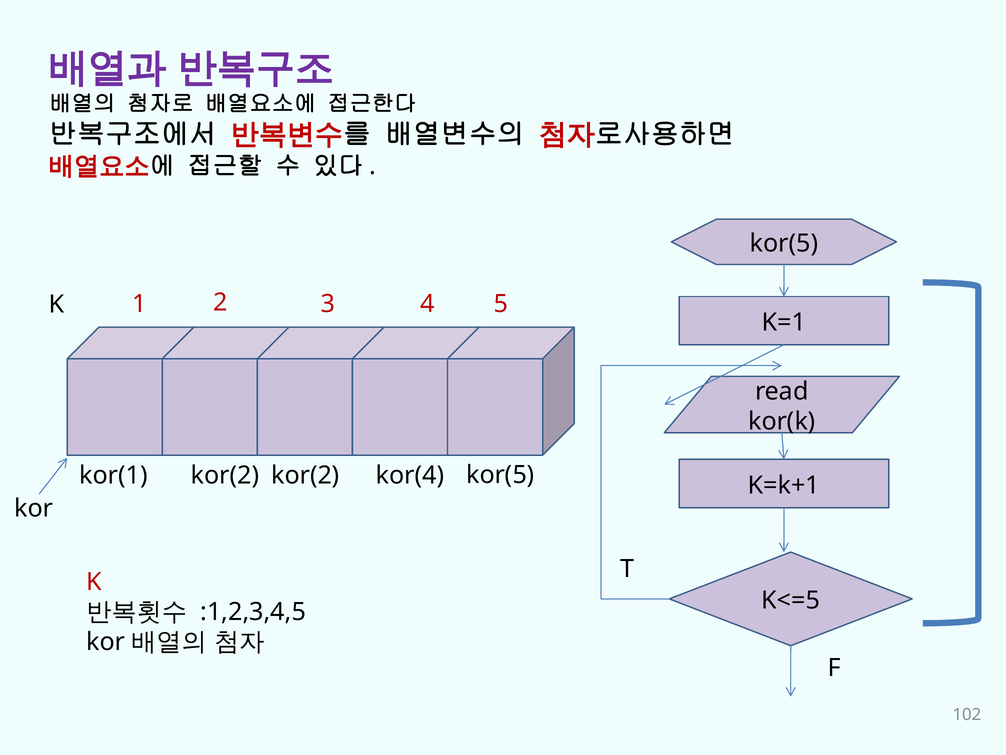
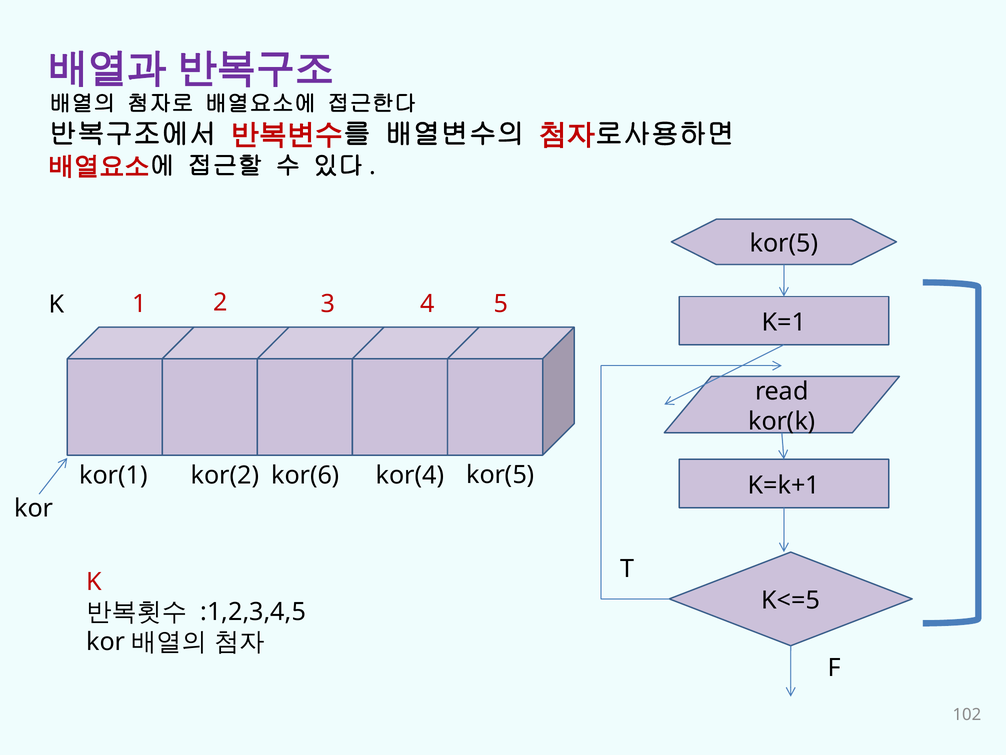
kor(2 kor(2: kor(2 -> kor(6
